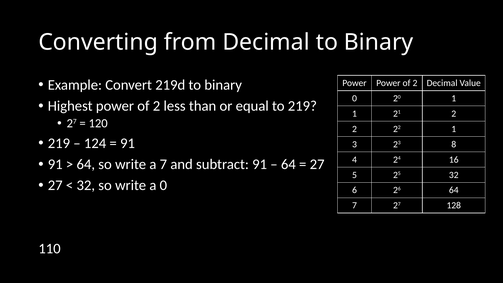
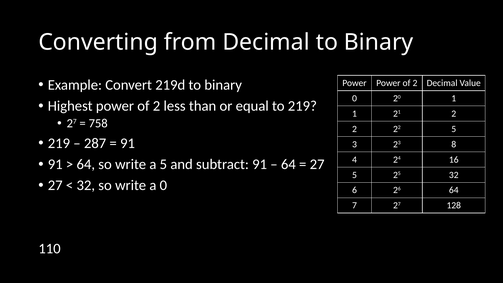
120: 120 -> 758
22 1: 1 -> 5
124: 124 -> 287
a 7: 7 -> 5
